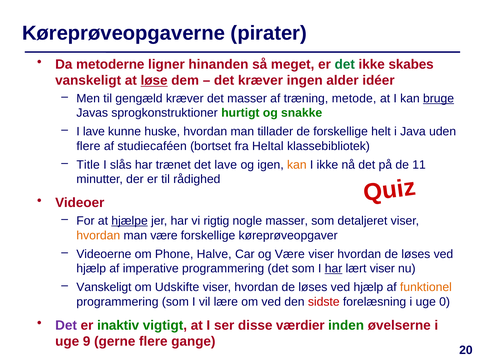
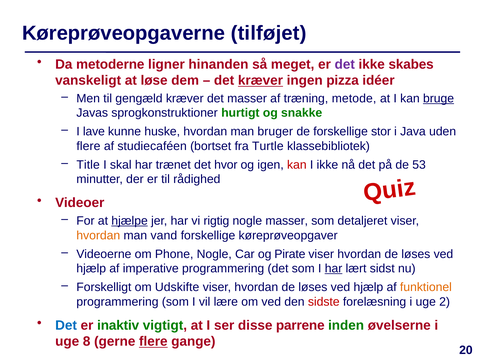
pirater: pirater -> tilføjet
det at (345, 64) colour: green -> purple
løse underline: present -> none
kræver at (260, 80) underline: none -> present
alder: alder -> pizza
tillader: tillader -> bruger
helt: helt -> stor
Heltal: Heltal -> Turtle
slås: slås -> skal
det lave: lave -> hvor
kan at (297, 165) colour: orange -> red
11: 11 -> 53
man være: være -> vand
Phone Halve: Halve -> Nogle
og Være: Være -> Pirate
lært viser: viser -> sidst
Vanskeligt at (104, 287): Vanskeligt -> Forskelligt
0: 0 -> 2
Det at (66, 325) colour: purple -> blue
værdier: værdier -> parrene
9: 9 -> 8
flere at (153, 341) underline: none -> present
